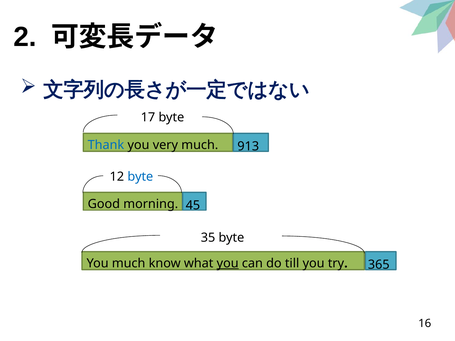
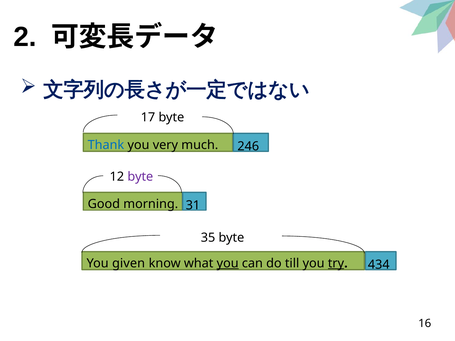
913: 913 -> 246
byte at (140, 177) colour: blue -> purple
45: 45 -> 31
You much: much -> given
try underline: none -> present
365: 365 -> 434
